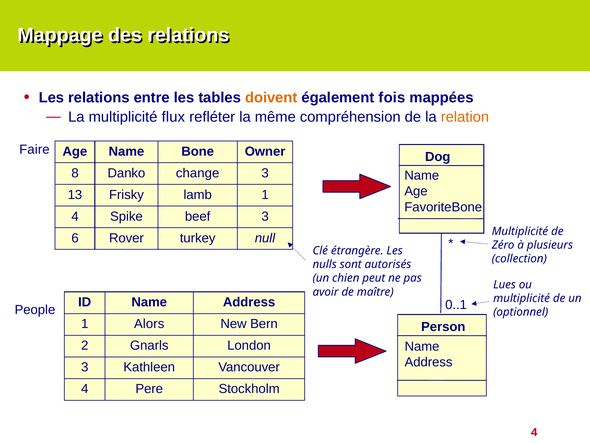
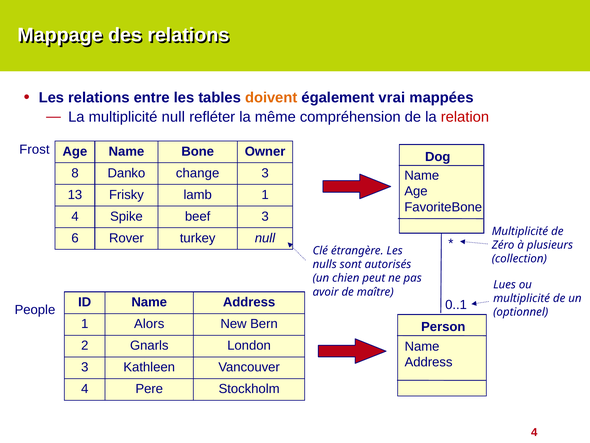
fois: fois -> vrai
multiplicité flux: flux -> null
relation colour: orange -> red
Faire: Faire -> Frost
